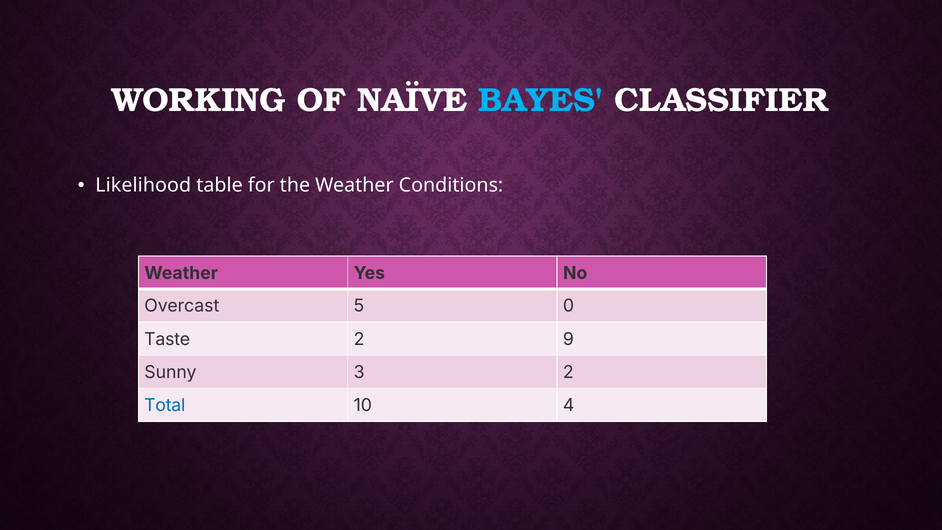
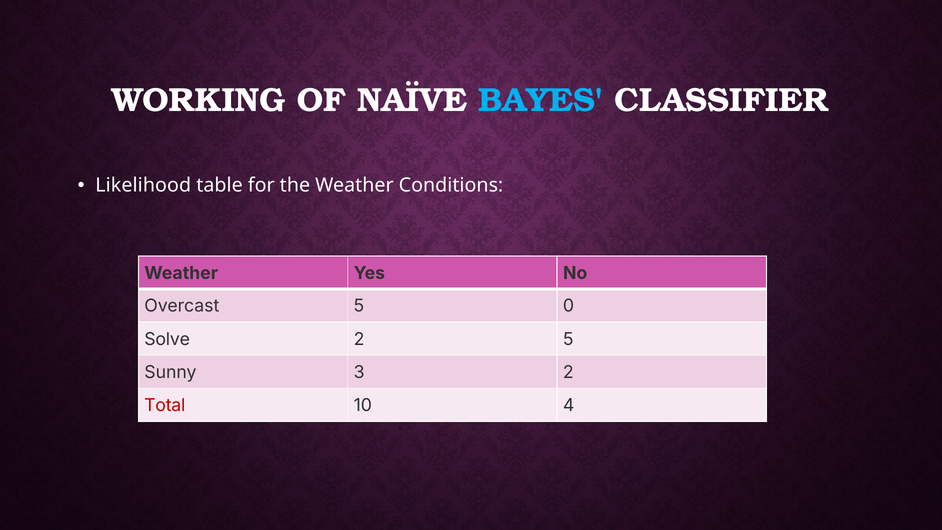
Taste: Taste -> Solve
2 9: 9 -> 5
Total colour: blue -> red
